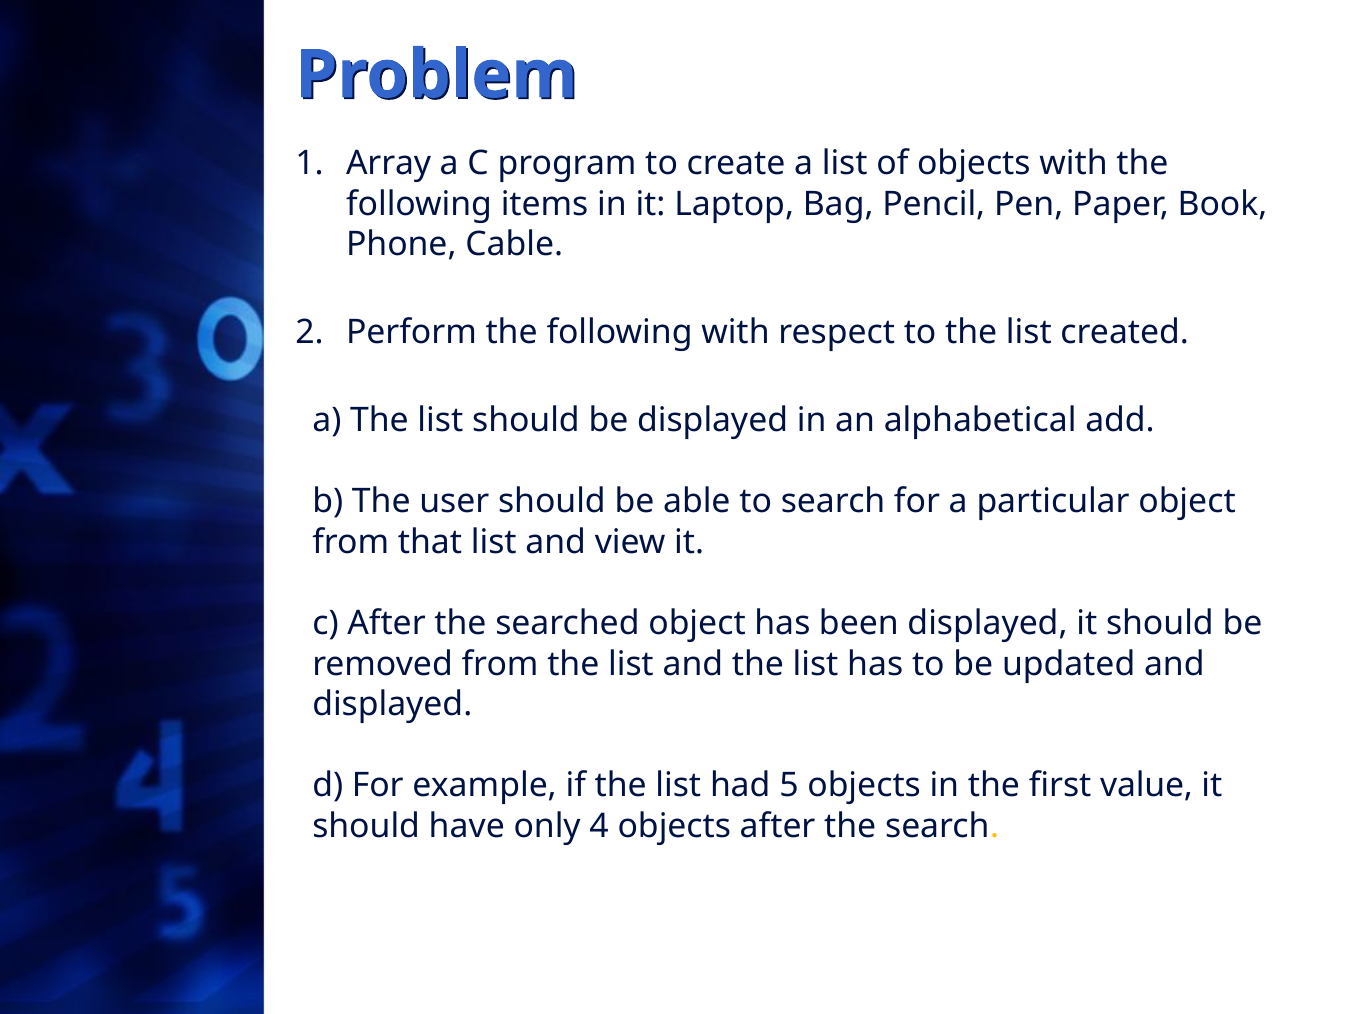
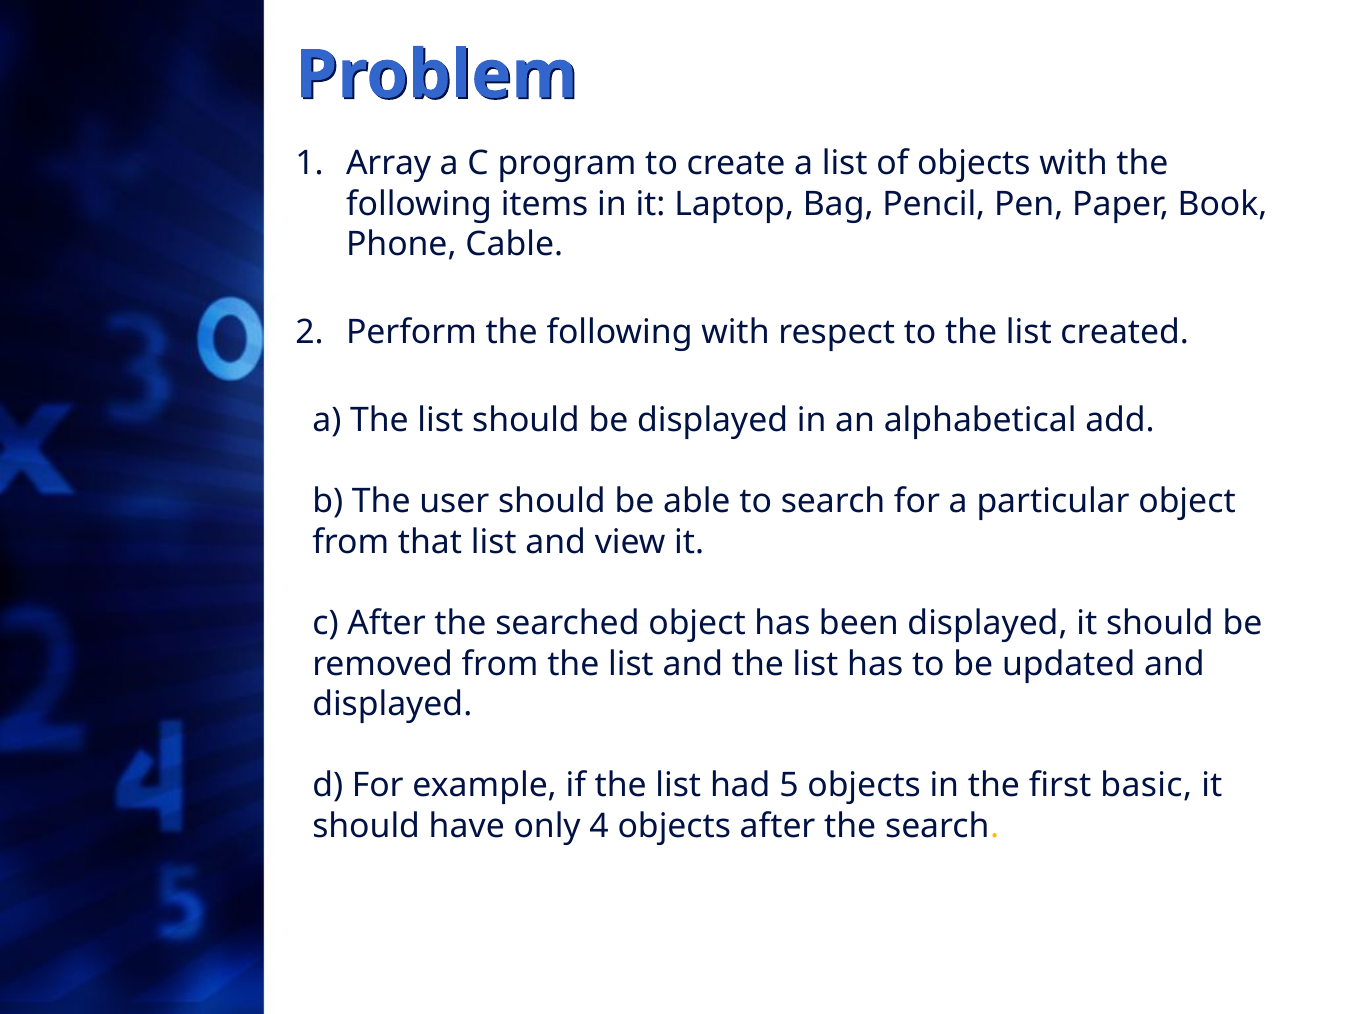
value: value -> basic
